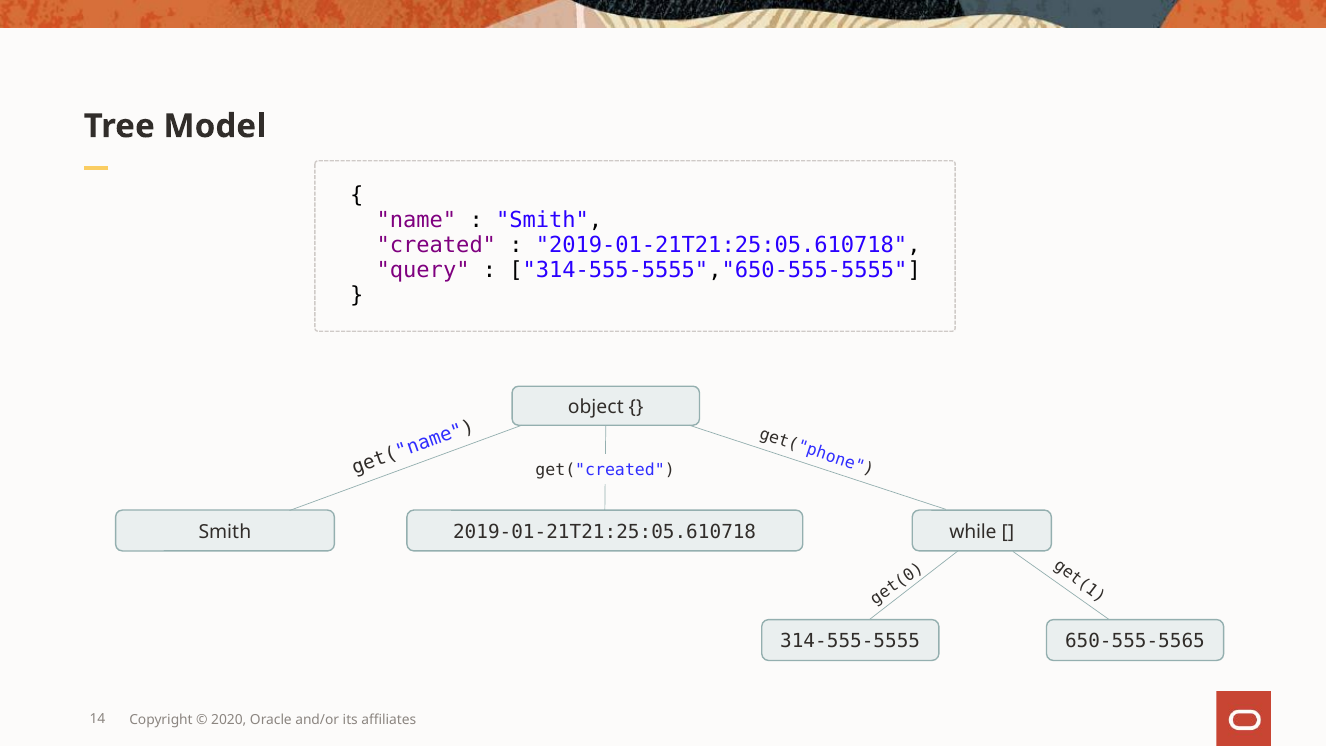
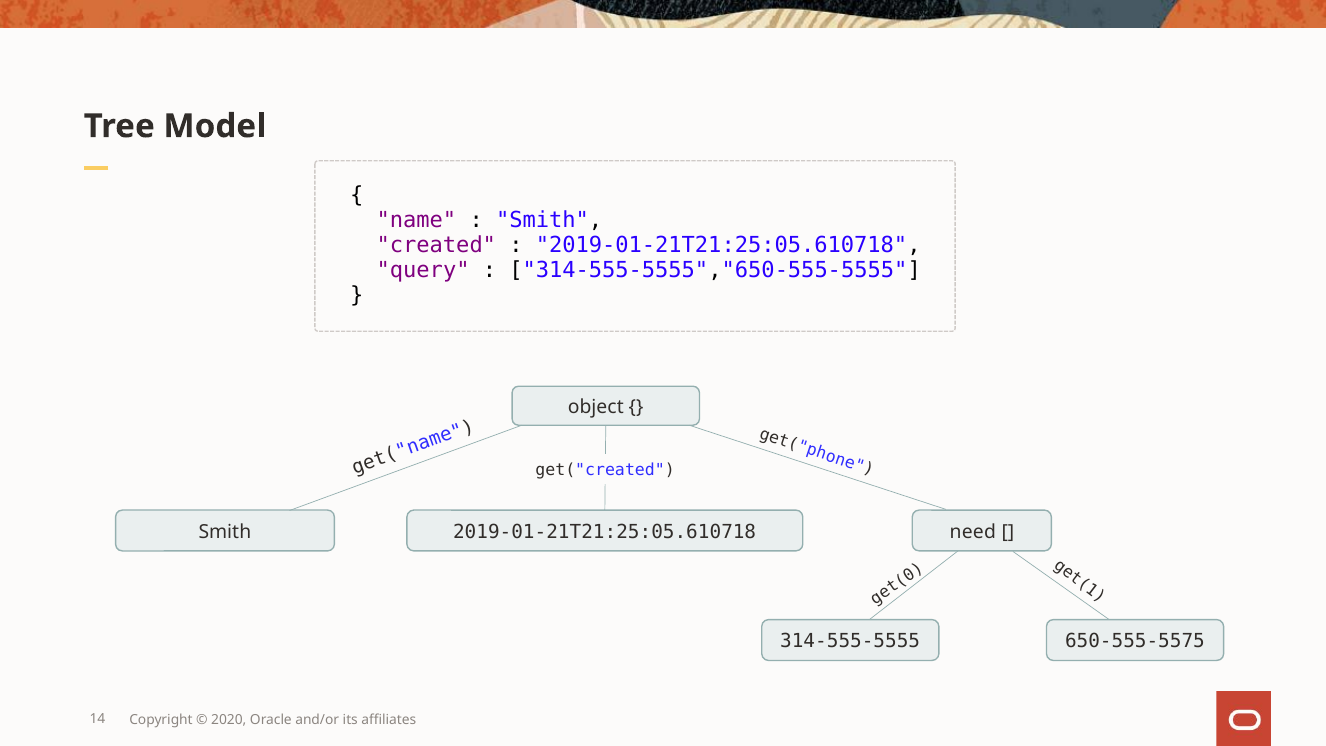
while: while -> need
650-555-5565: 650-555-5565 -> 650-555-5575
